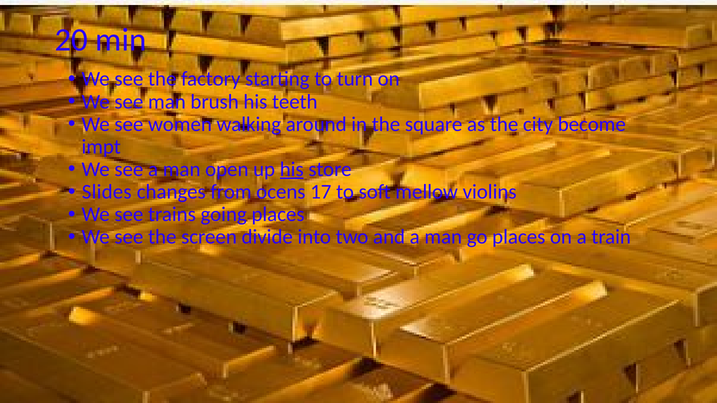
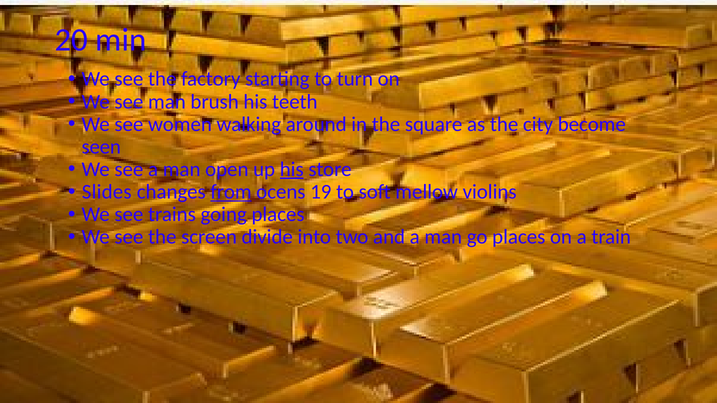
impt: impt -> seen
from underline: none -> present
17: 17 -> 19
